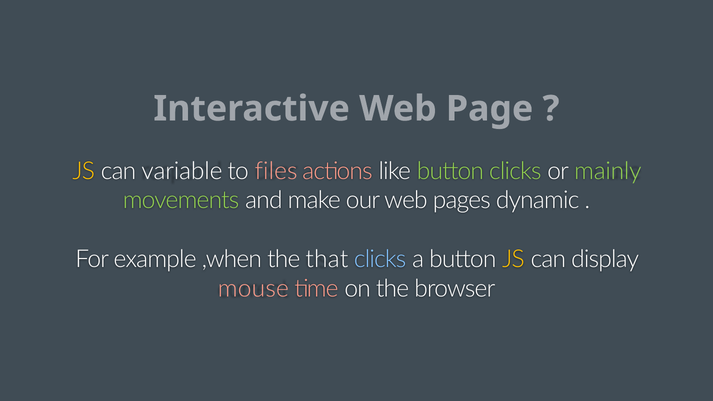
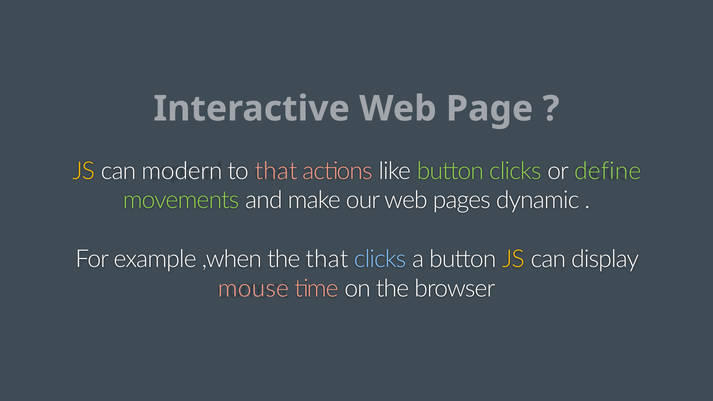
variable: variable -> modern
to files: files -> that
mainly: mainly -> define
